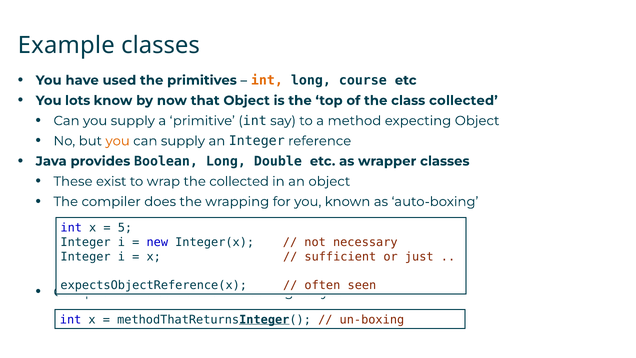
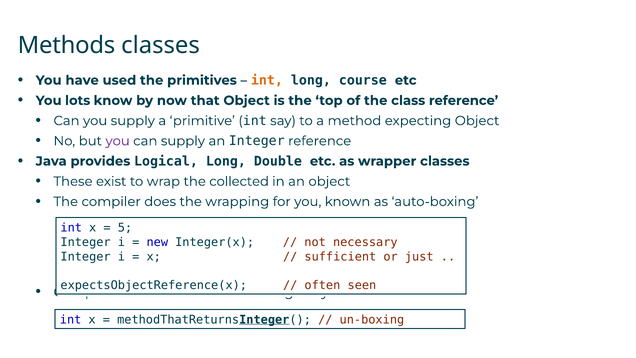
Example: Example -> Methods
class collected: collected -> reference
you at (118, 141) colour: orange -> purple
Boolean: Boolean -> Logical
